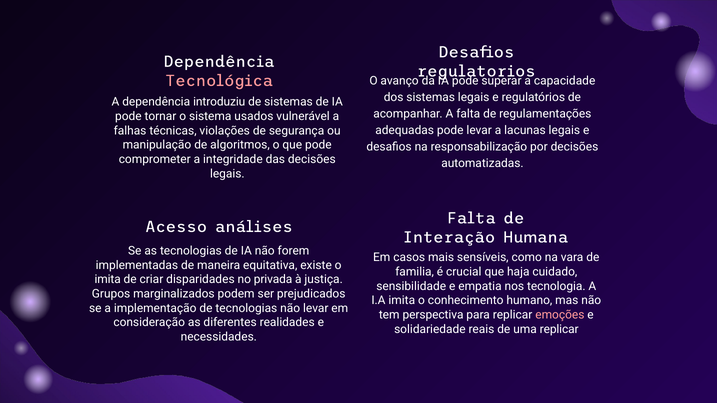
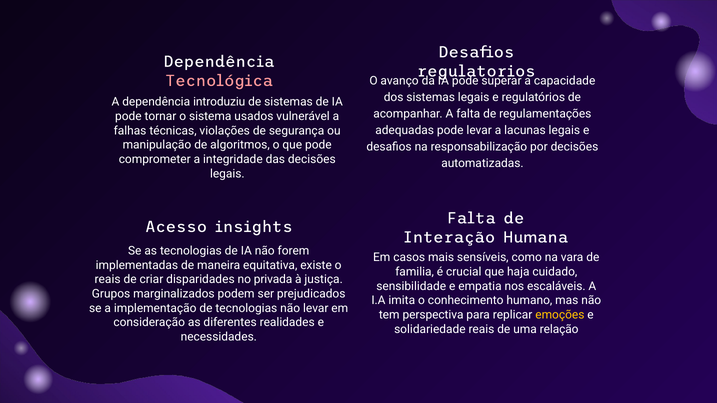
análises: análises -> insights
imita at (108, 280): imita -> reais
tecnologia: tecnologia -> escaláveis
emoções colour: pink -> yellow
uma replicar: replicar -> relação
